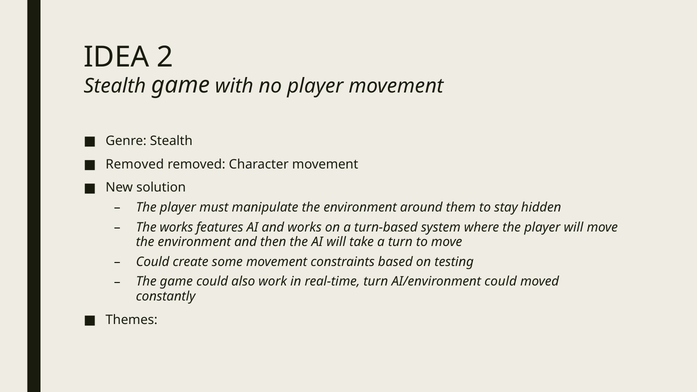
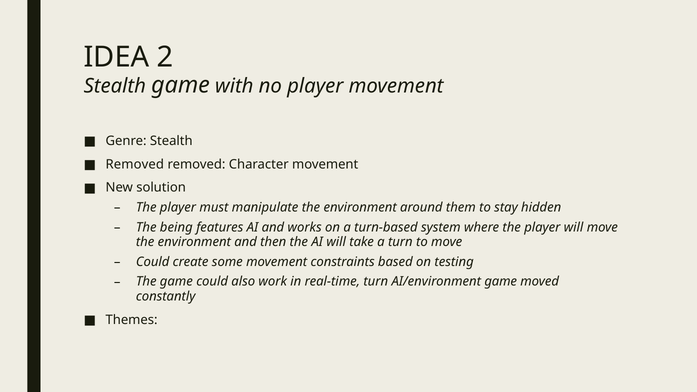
The works: works -> being
AI/environment could: could -> game
